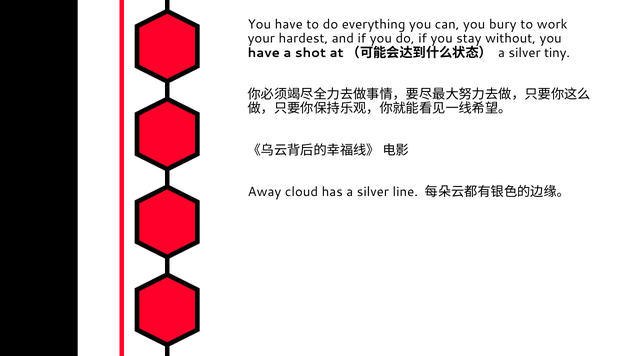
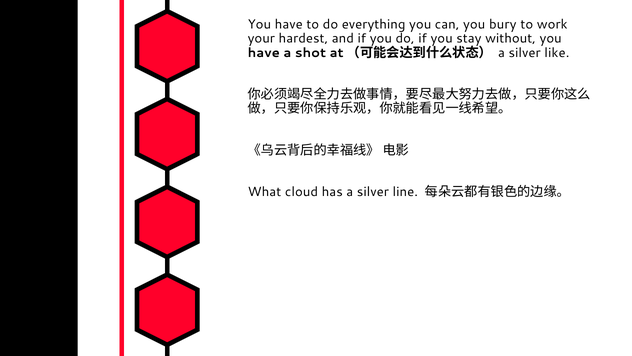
tiny: tiny -> like
Away: Away -> What
